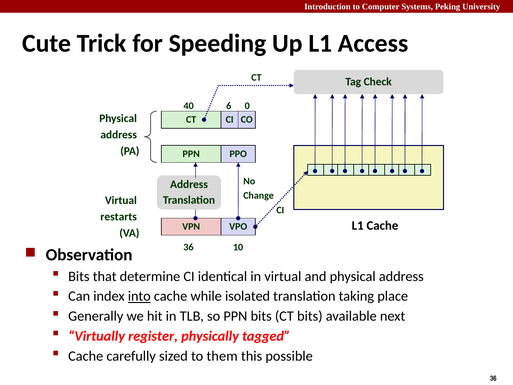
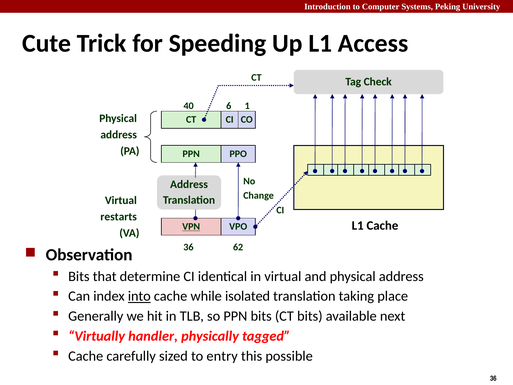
0: 0 -> 1
VPN underline: none -> present
10: 10 -> 62
register: register -> handler
them: them -> entry
